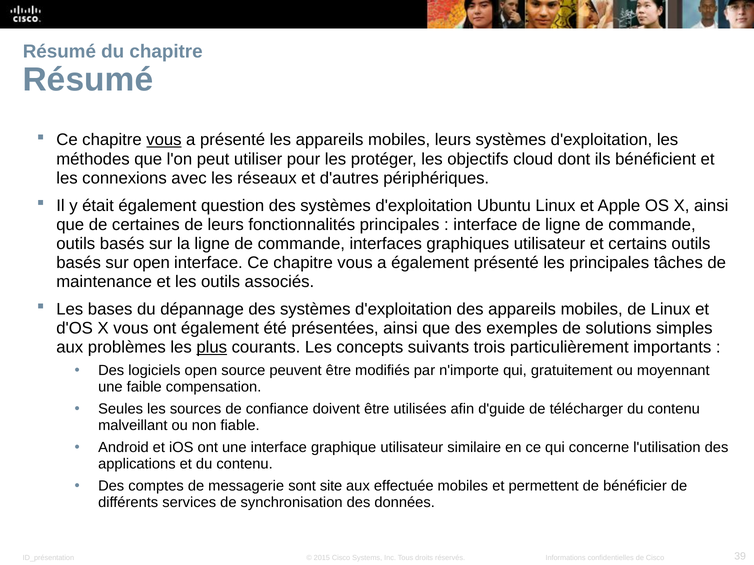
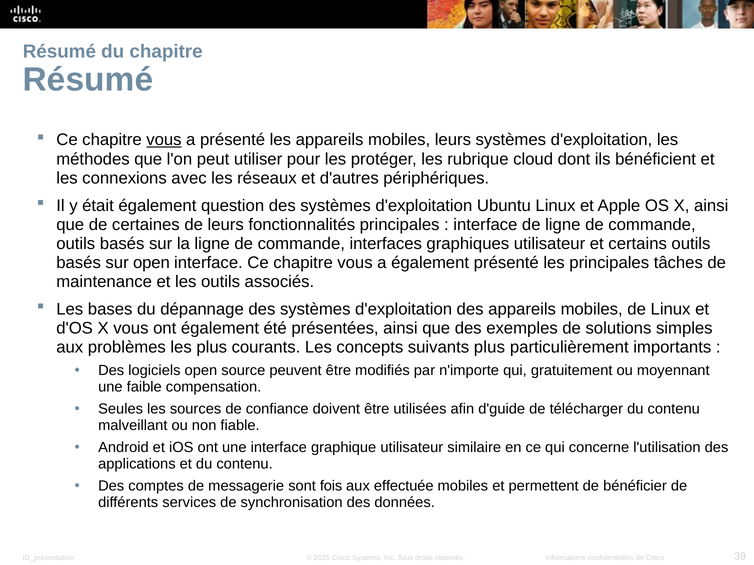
objectifs: objectifs -> rubrique
plus at (212, 348) underline: present -> none
suivants trois: trois -> plus
site: site -> fois
